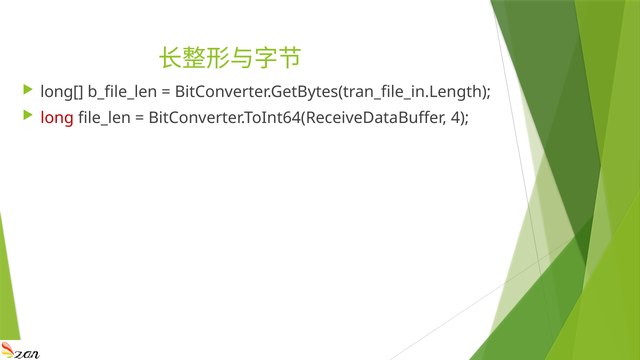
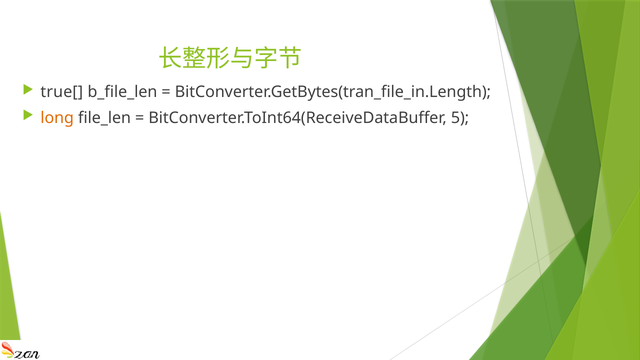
long[: long[ -> true[
long colour: red -> orange
4: 4 -> 5
